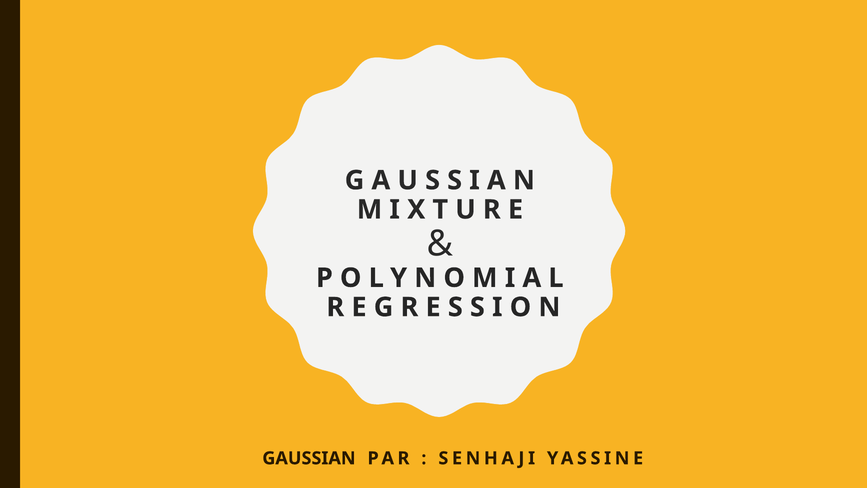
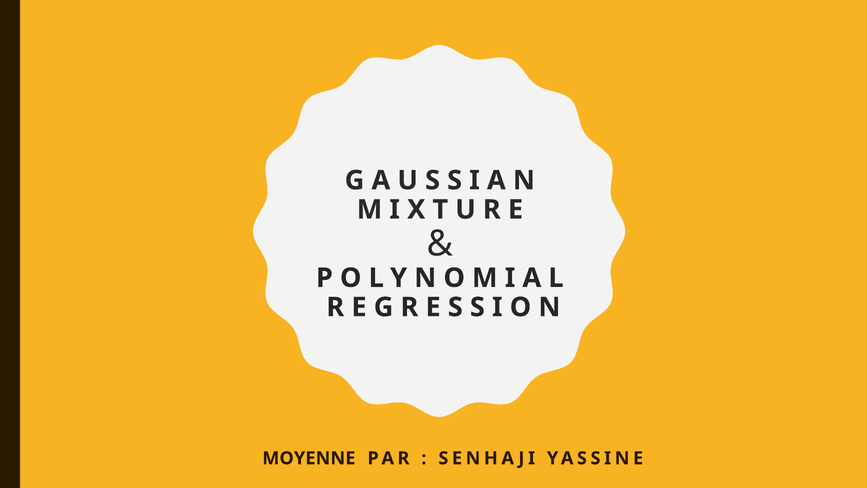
GAUSSIAN: GAUSSIAN -> MOYENNE
